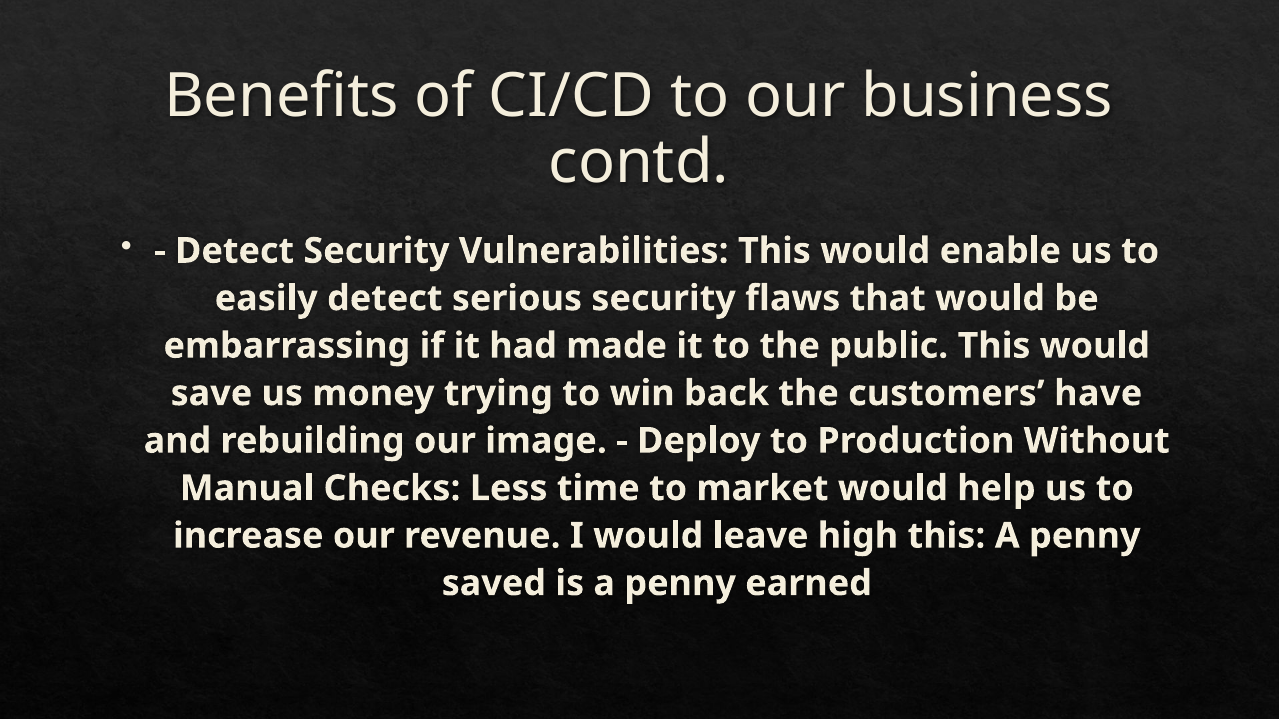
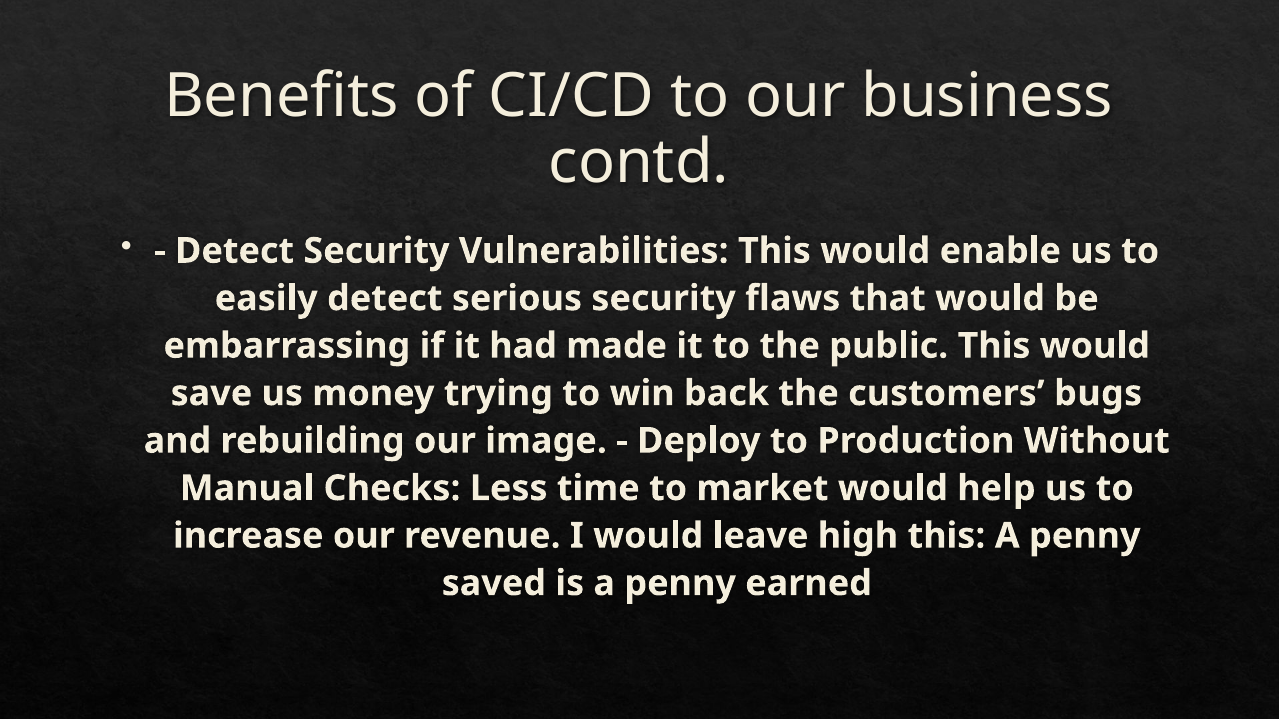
have: have -> bugs
